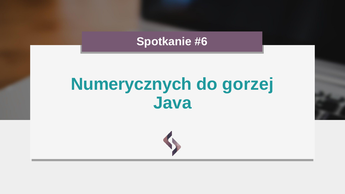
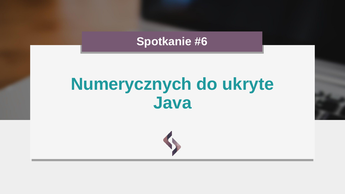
gorzej: gorzej -> ukryte
